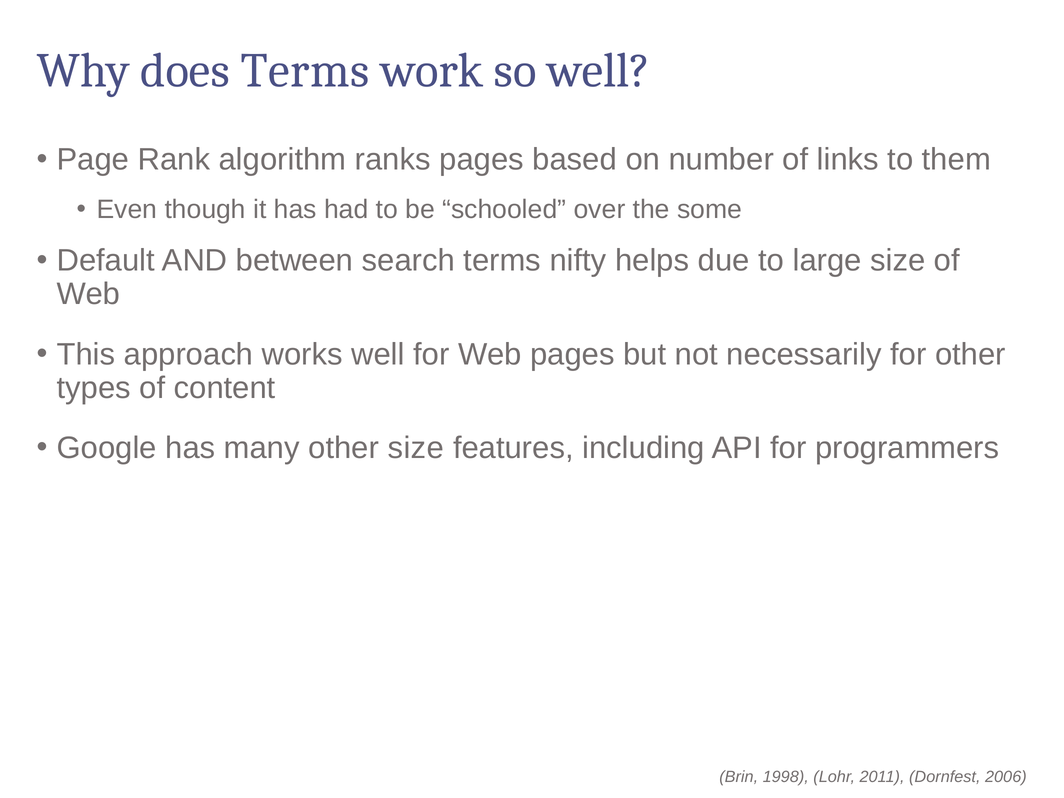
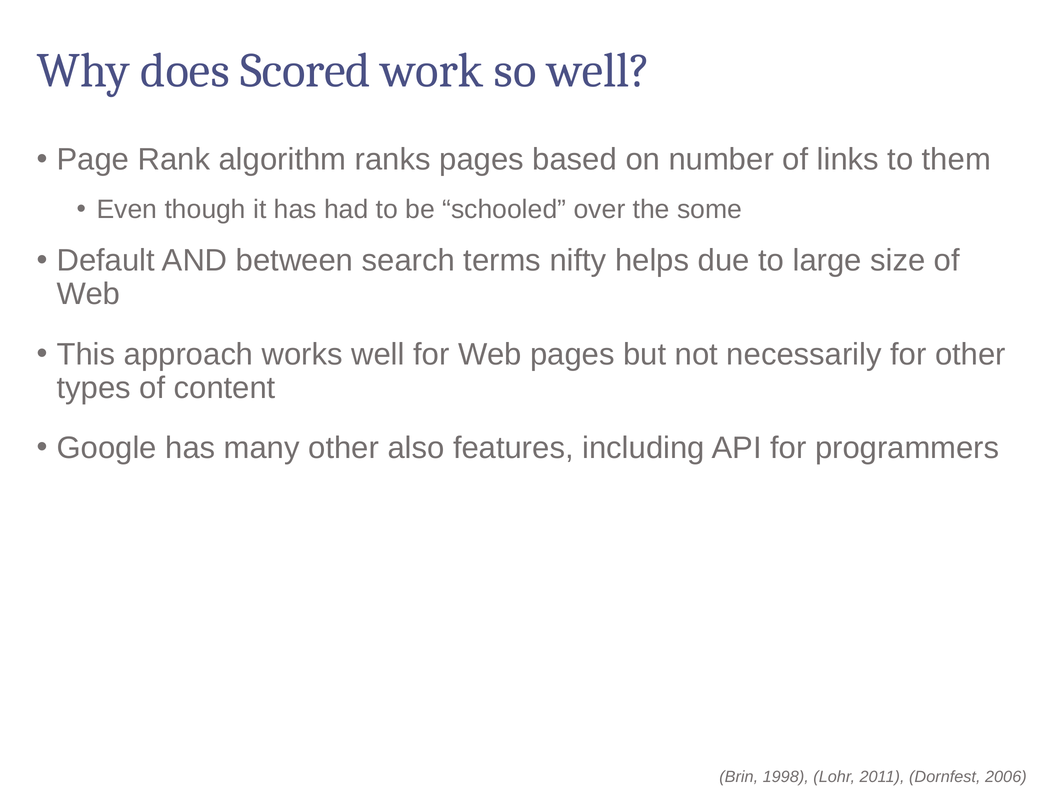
does Terms: Terms -> Scored
other size: size -> also
